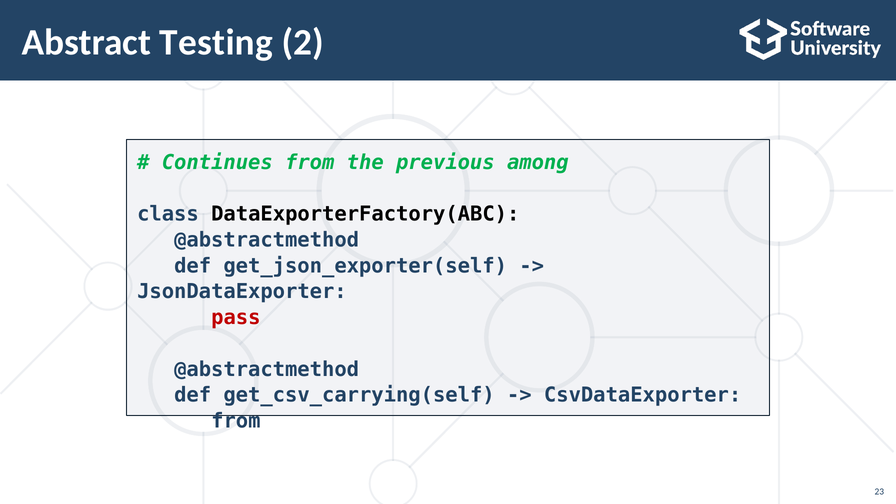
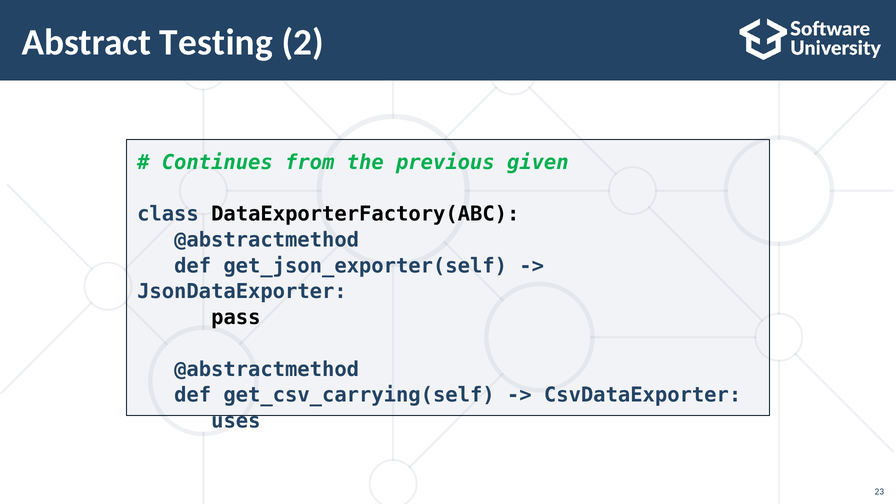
among: among -> given
pass colour: red -> black
from at (236, 421): from -> uses
